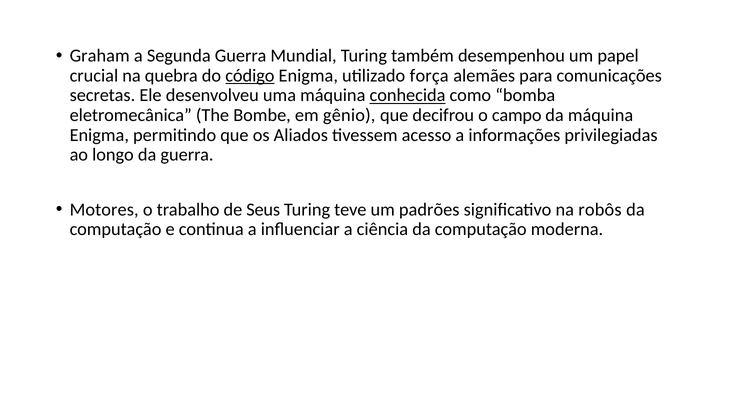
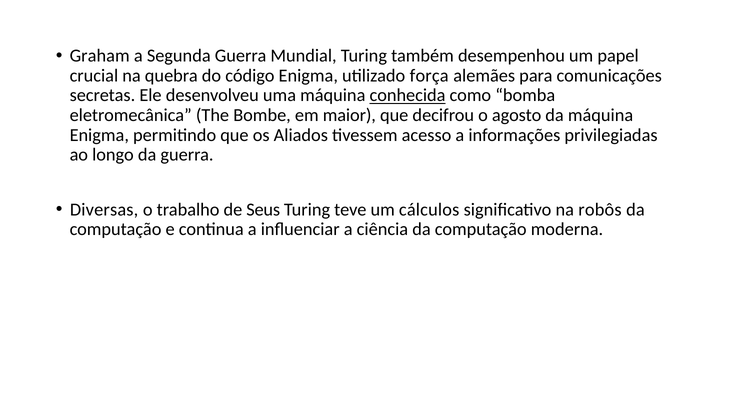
código underline: present -> none
gênio: gênio -> maior
campo: campo -> agosto
Motores: Motores -> Diversas
padrões: padrões -> cálculos
